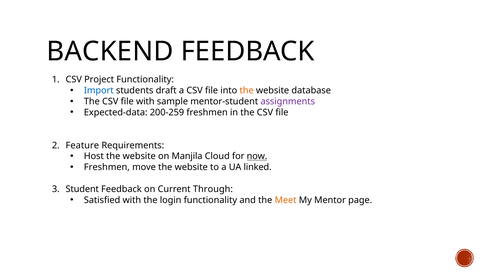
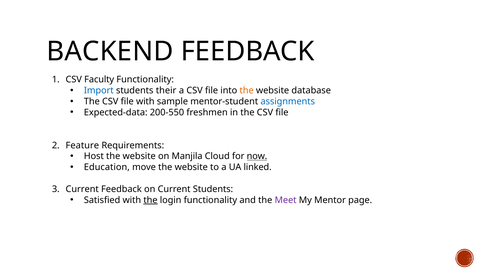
Project: Project -> Faculty
draft: draft -> their
assignments colour: purple -> blue
200-259: 200-259 -> 200-550
Freshmen at (107, 167): Freshmen -> Education
Student at (82, 189): Student -> Current
Current Through: Through -> Students
the at (150, 200) underline: none -> present
Meet colour: orange -> purple
